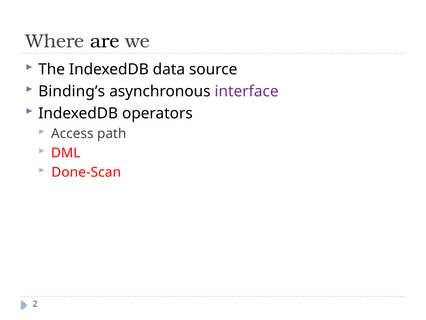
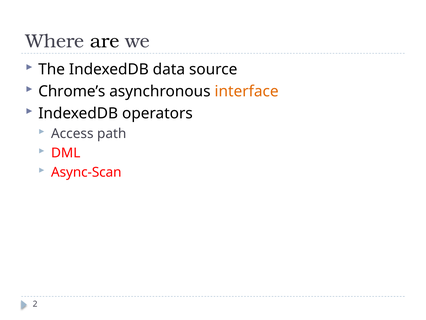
Binding’s: Binding’s -> Chrome’s
interface colour: purple -> orange
Done-Scan: Done-Scan -> Async-Scan
